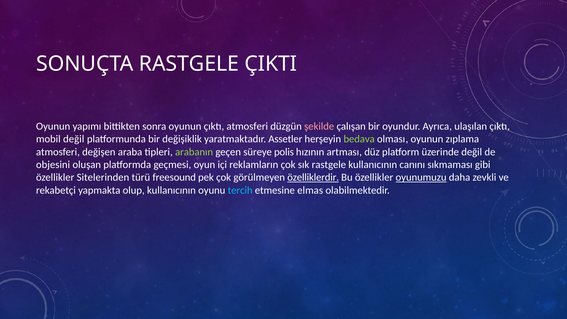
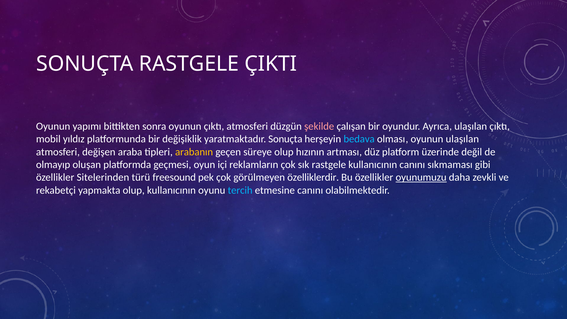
mobil değil: değil -> yıldız
yaratmaktadır Assetler: Assetler -> Sonuçta
bedava colour: light green -> light blue
oyunun zıplama: zıplama -> ulaşılan
arabanın colour: light green -> yellow
süreye polis: polis -> olup
objesini: objesini -> olmayıp
özelliklerdir underline: present -> none
etmesine elmas: elmas -> canını
